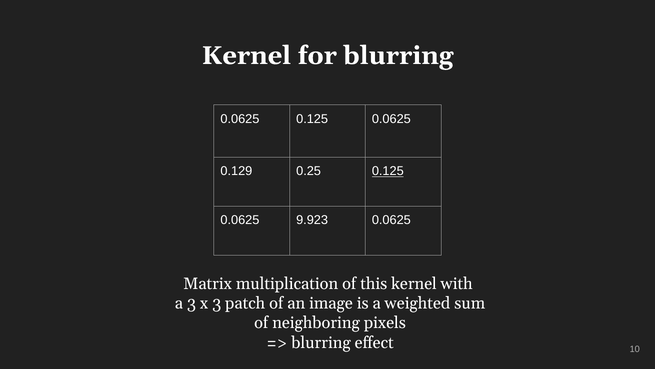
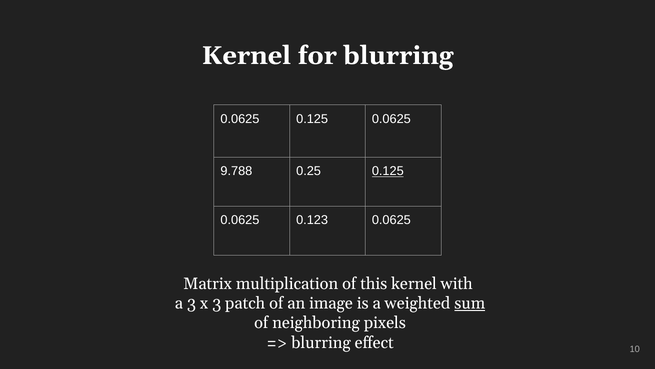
0.129: 0.129 -> 9.788
9.923: 9.923 -> 0.123
sum underline: none -> present
